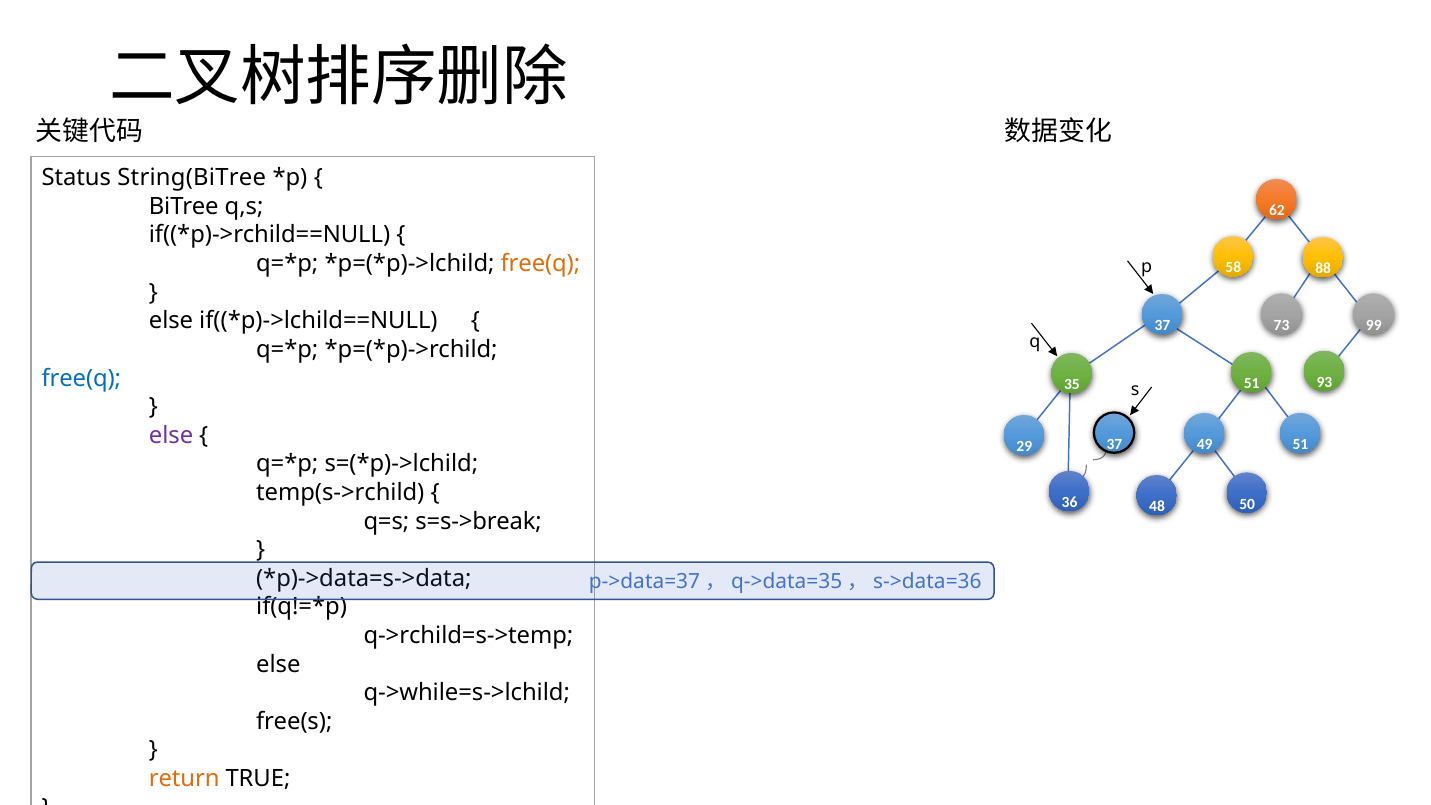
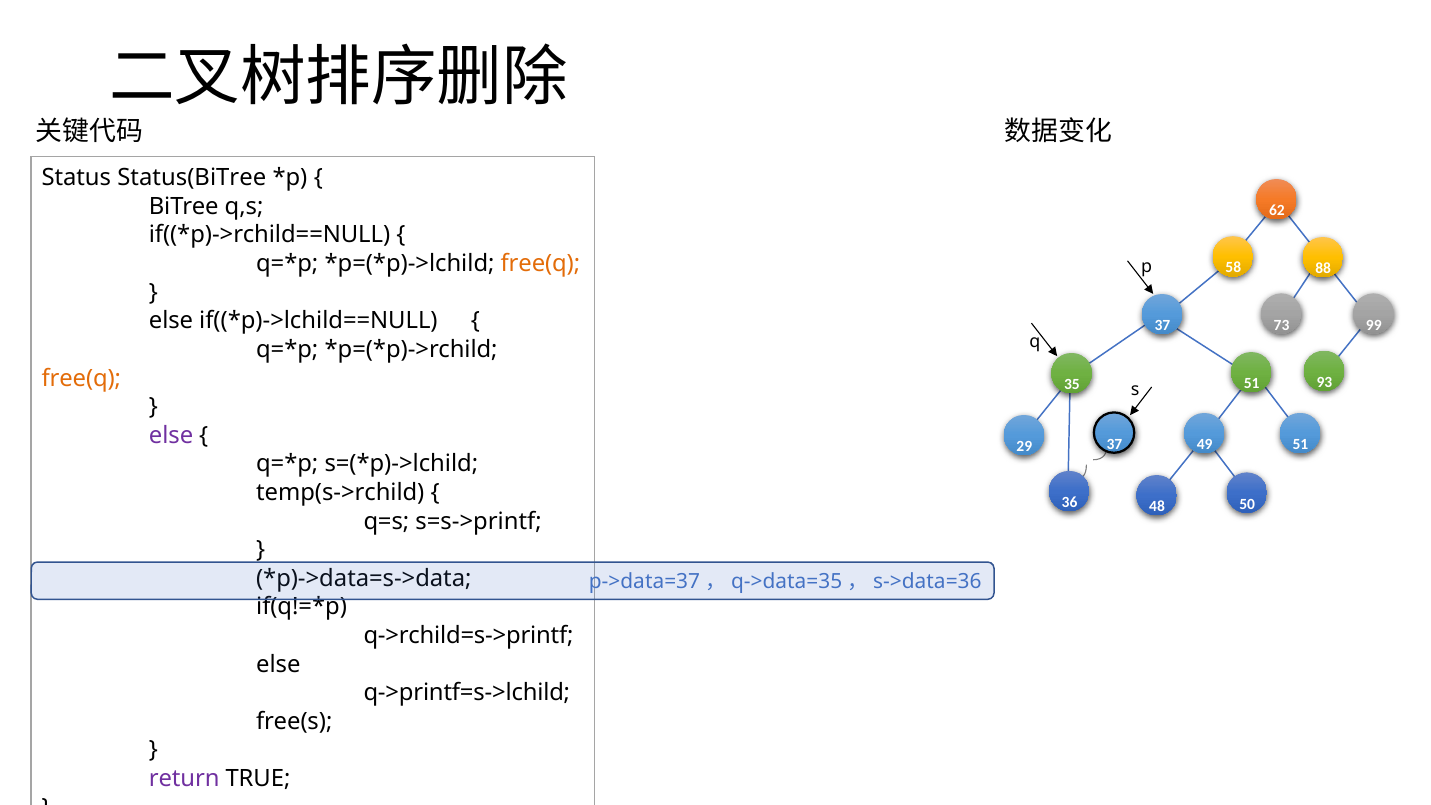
String(BiTree: String(BiTree -> Status(BiTree
free(q at (81, 378) colour: blue -> orange
s=s->break: s=s->break -> s=s->printf
q->rchild=s->temp: q->rchild=s->temp -> q->rchild=s->printf
q->while=s->lchild: q->while=s->lchild -> q->printf=s->lchild
return colour: orange -> purple
